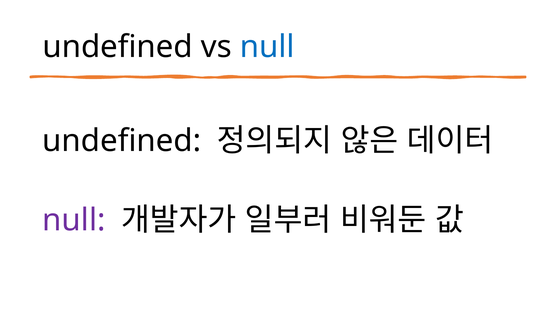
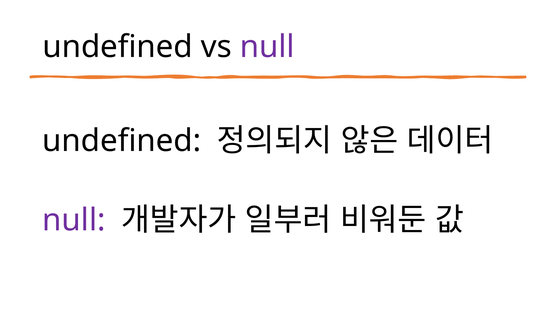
null at (267, 47) colour: blue -> purple
